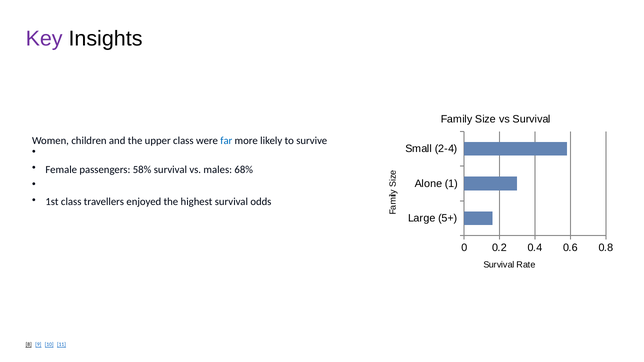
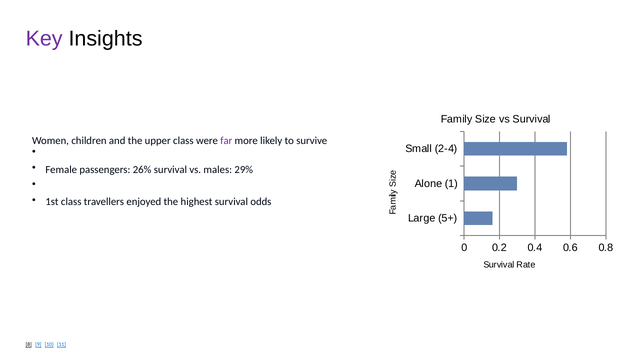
far colour: blue -> purple
58%: 58% -> 26%
68%: 68% -> 29%
